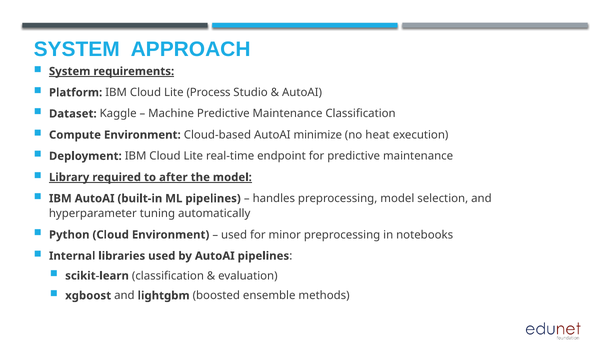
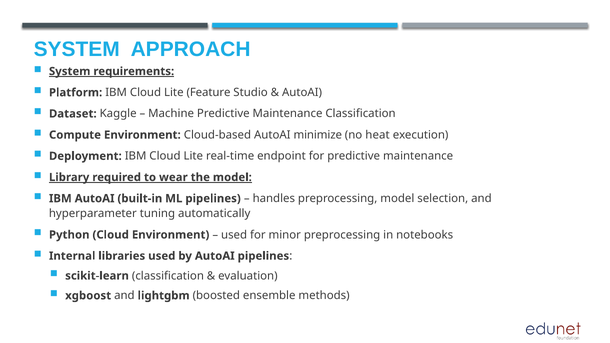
Process: Process -> Feature
after: after -> wear
